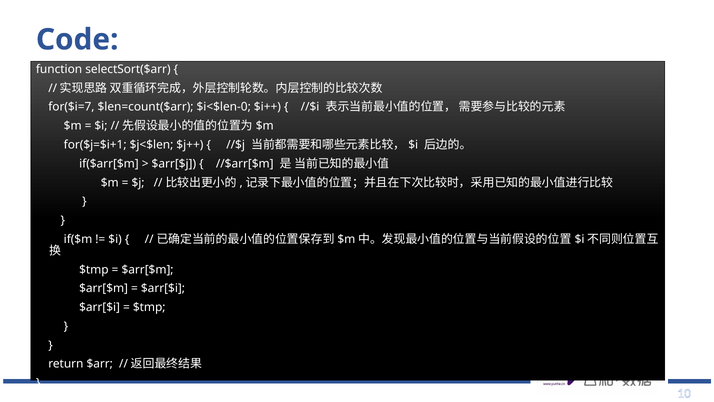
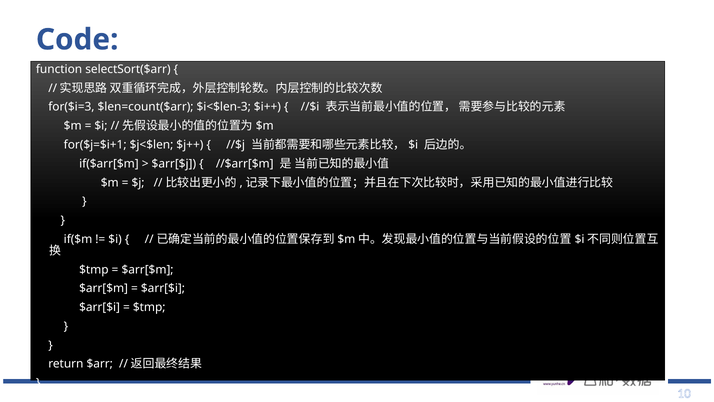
for($i=7: for($i=7 -> for($i=3
$i<$len-0: $i<$len-0 -> $i<$len-3
